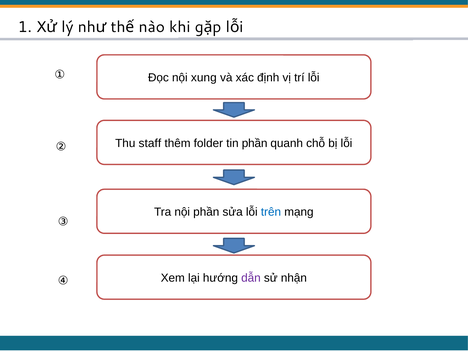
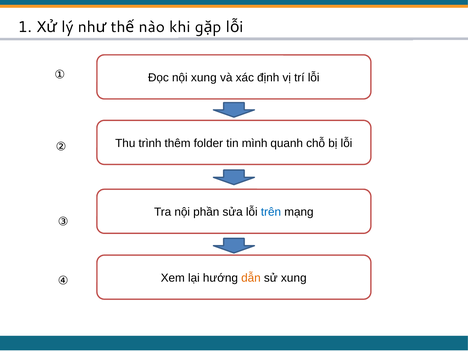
staff: staff -> trình
tin phần: phần -> mình
dẫn colour: purple -> orange
sử nhận: nhận -> xung
